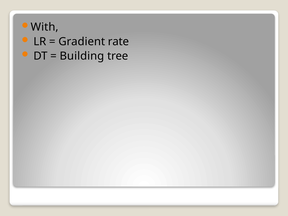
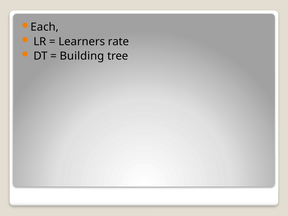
With: With -> Each
Gradient: Gradient -> Learners
